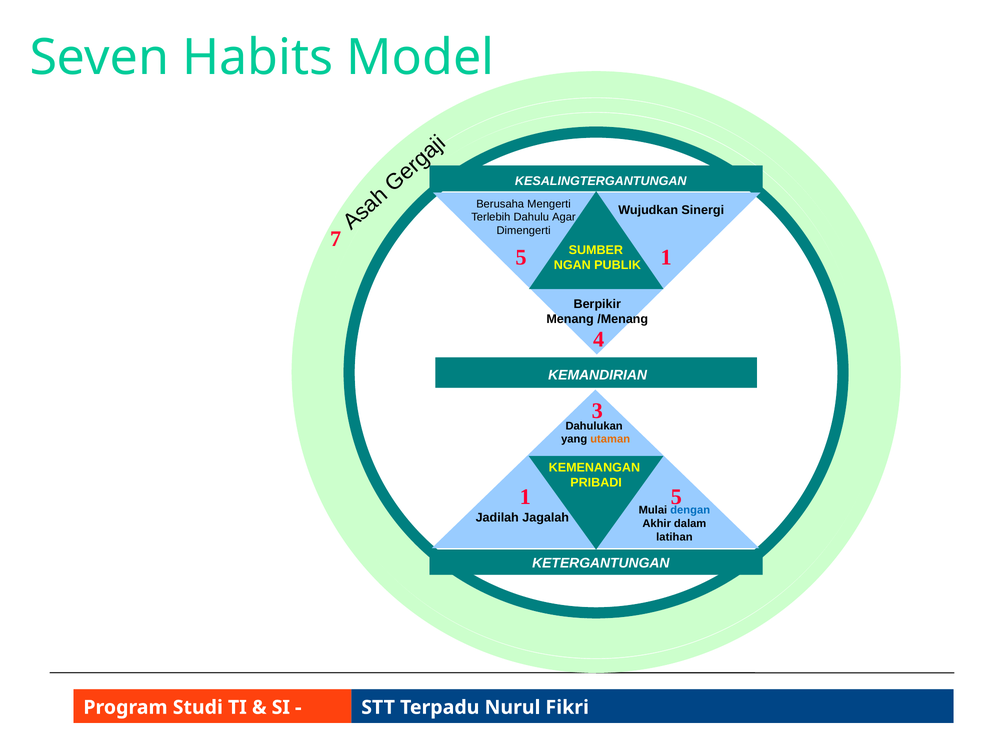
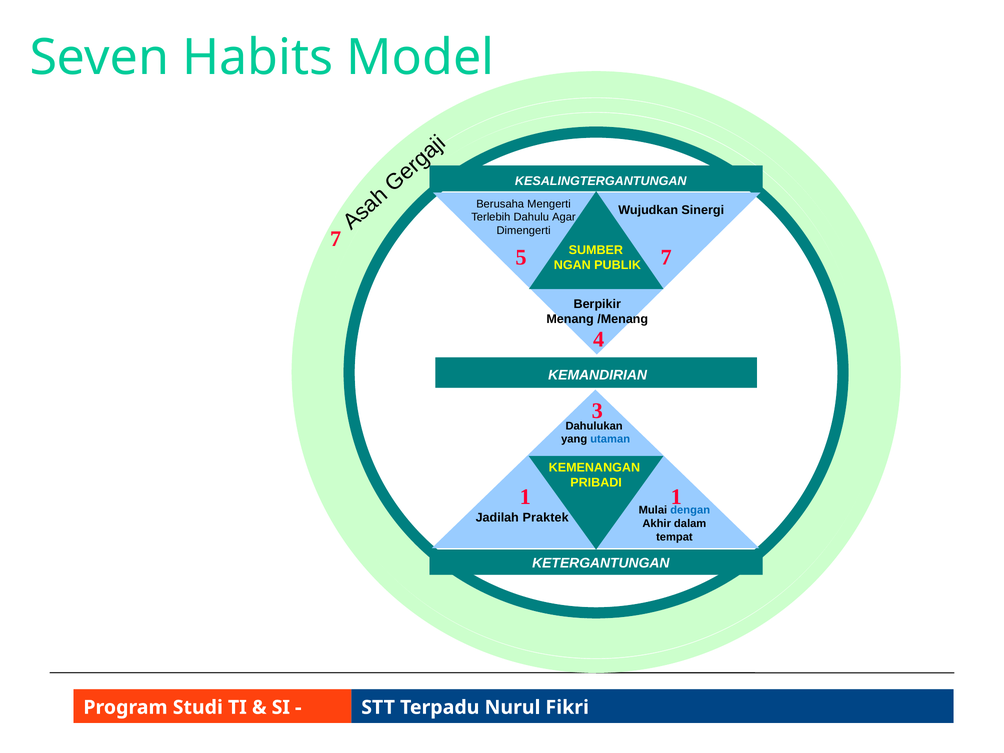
5 1: 1 -> 7
utaman colour: orange -> blue
1 5: 5 -> 1
Jagalah: Jagalah -> Praktek
latihan: latihan -> tempat
